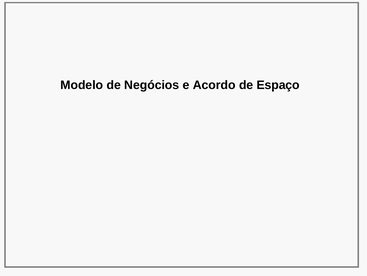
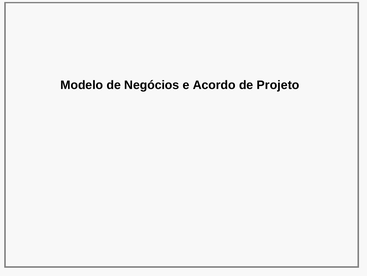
Espaço: Espaço -> Projeto
